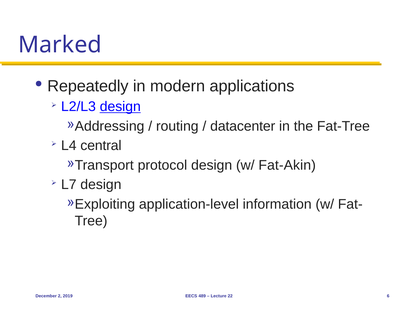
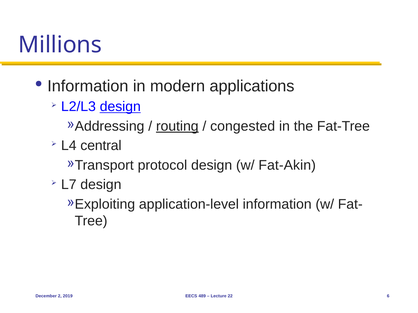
Marked: Marked -> Millions
Repeatedly at (88, 86): Repeatedly -> Information
routing underline: none -> present
datacenter: datacenter -> congested
